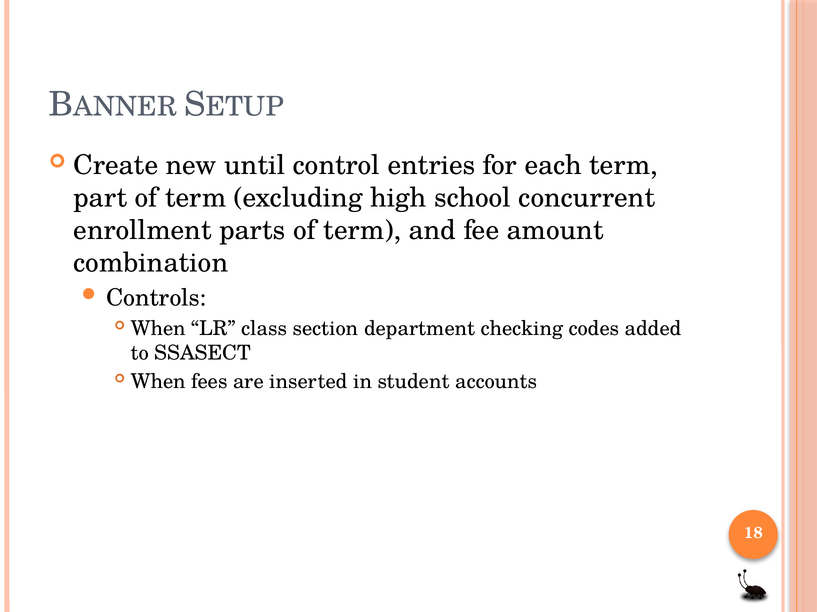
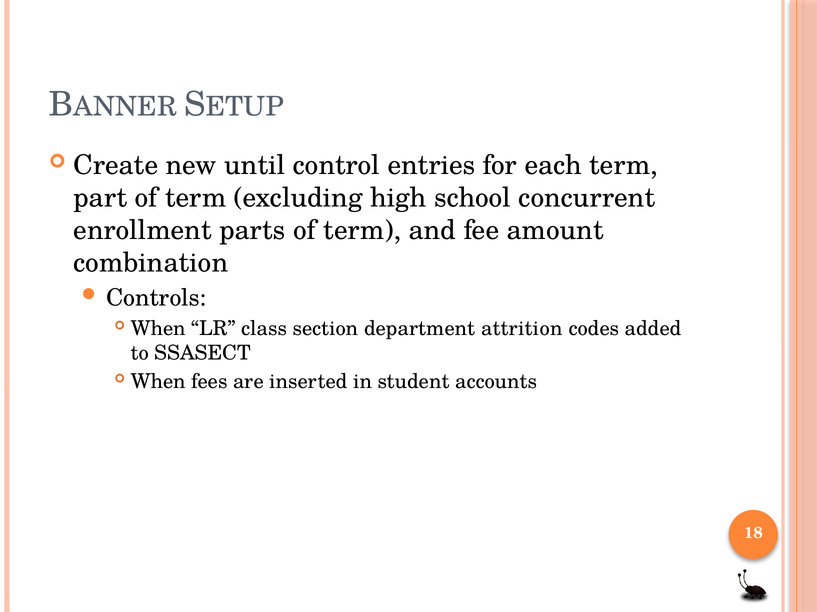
checking: checking -> attrition
